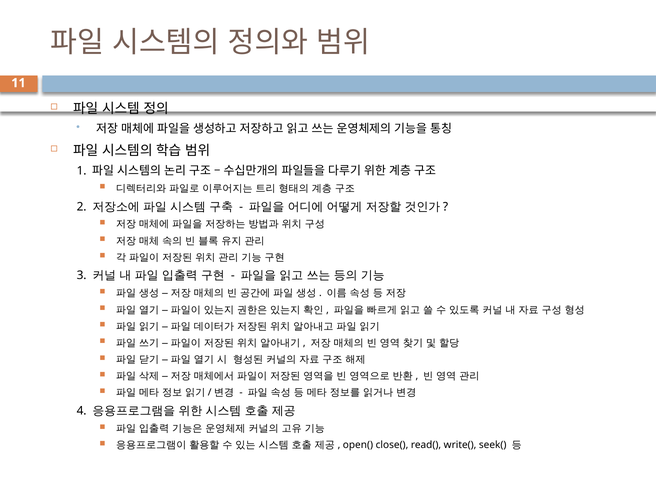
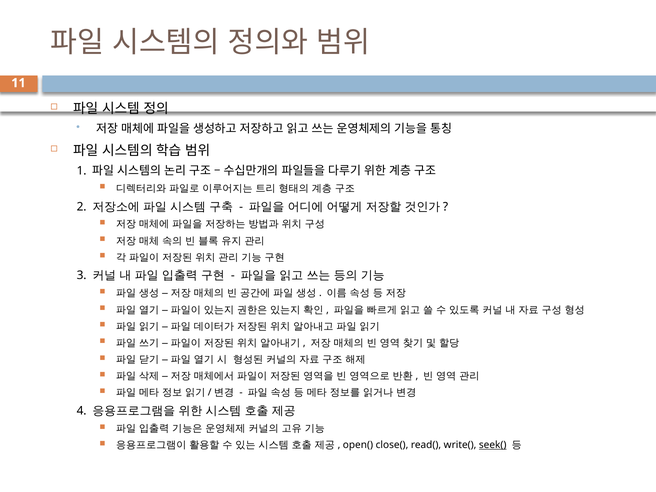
seek( underline: none -> present
